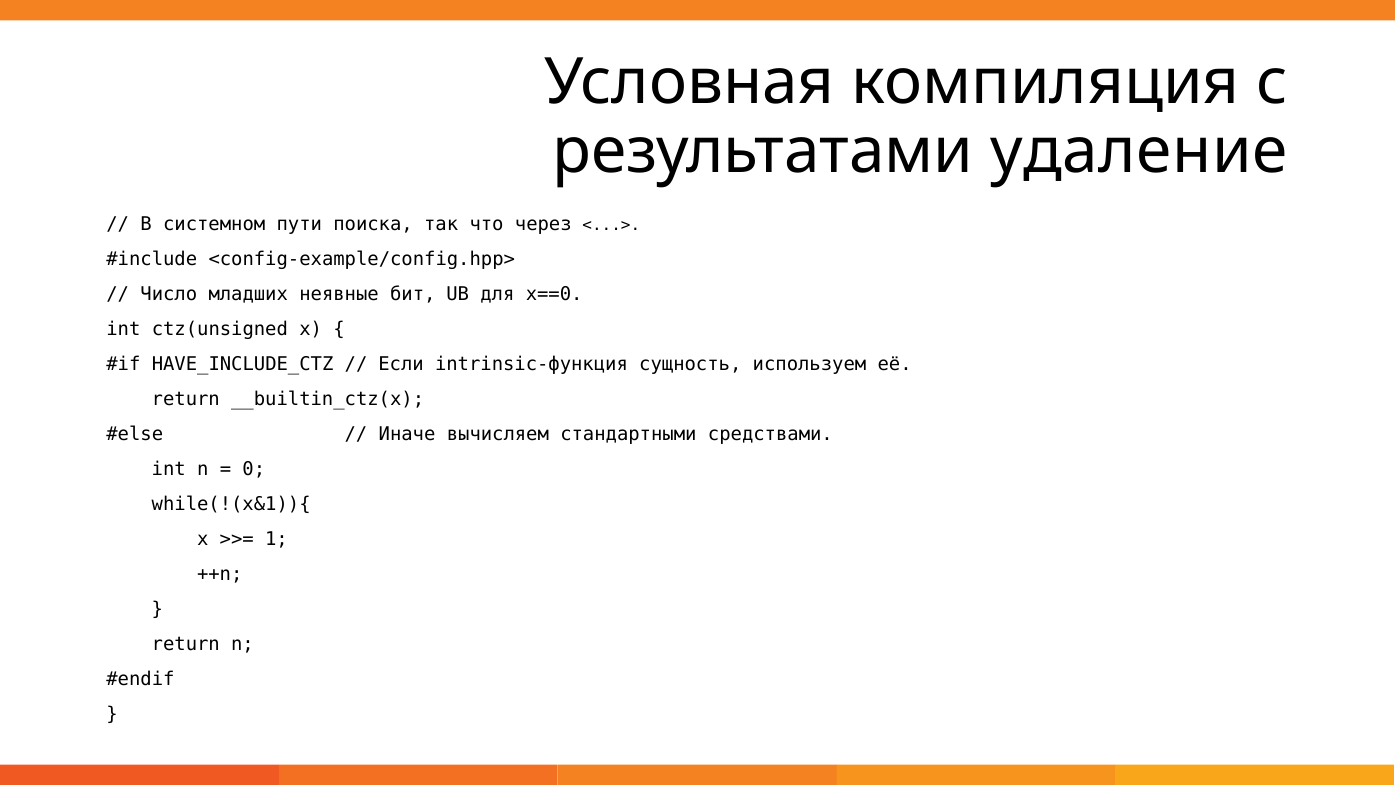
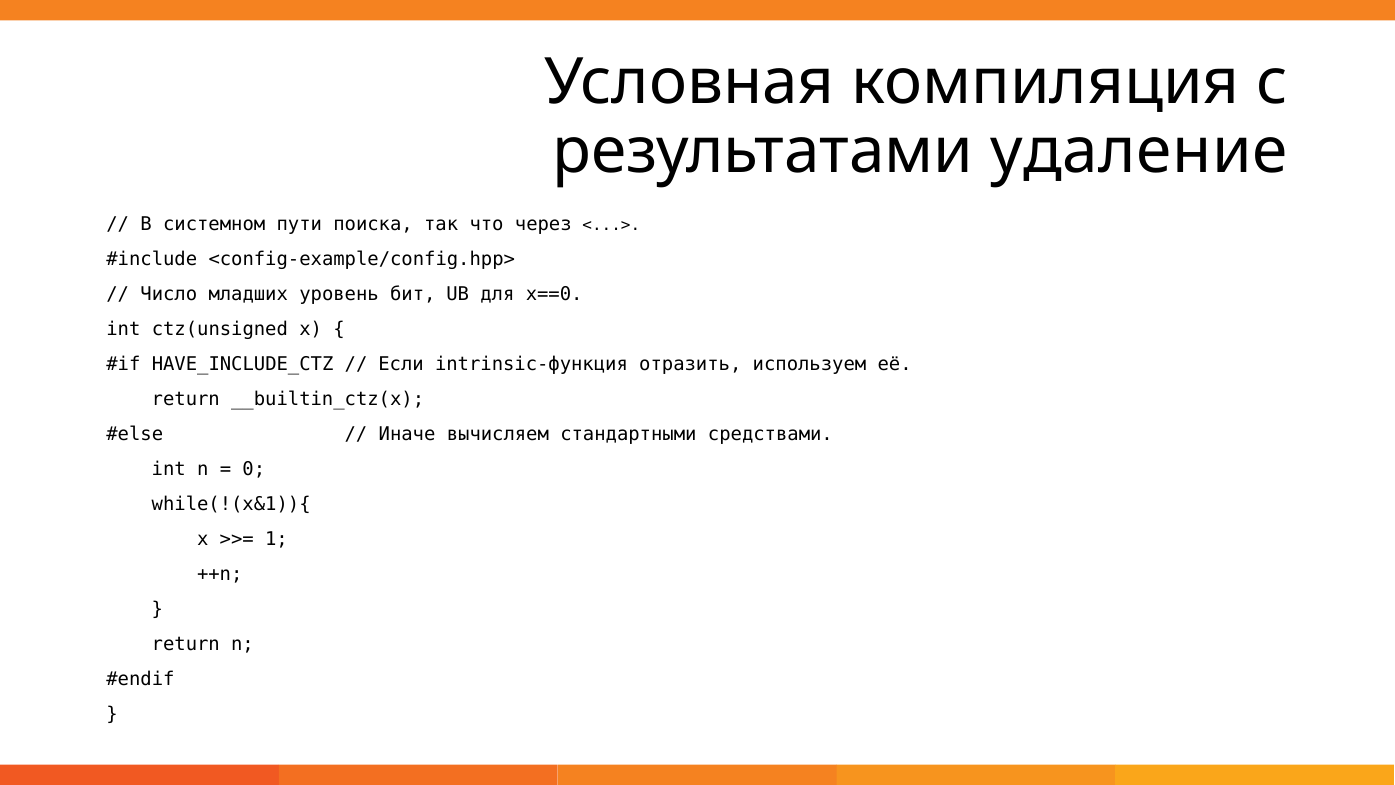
неявные: неявные -> уровень
сущность: сущность -> отразить
